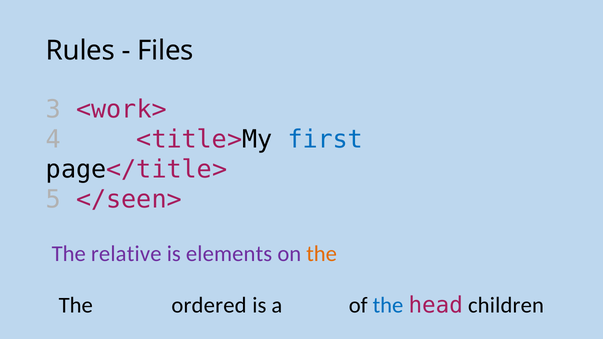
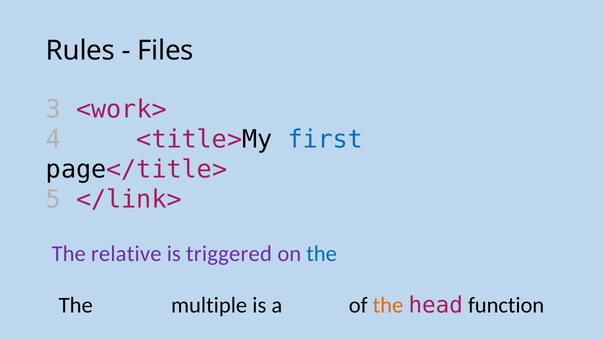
</seen>: </seen> -> </link>
elements: elements -> triggered
the at (322, 254) colour: orange -> blue
ordered: ordered -> multiple
the at (388, 305) colour: blue -> orange
children: children -> function
